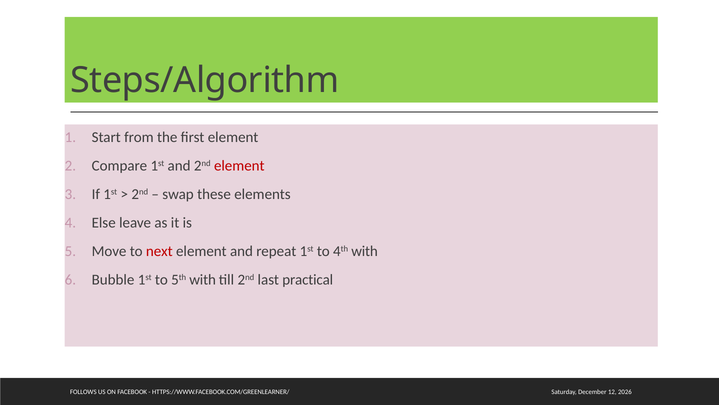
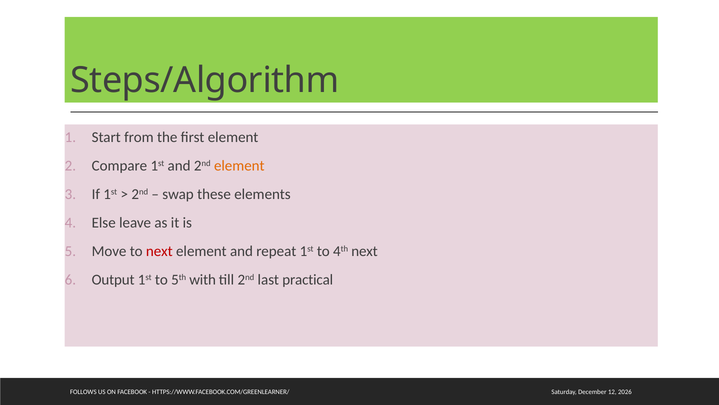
element at (239, 166) colour: red -> orange
4th with: with -> next
Bubble: Bubble -> Output
